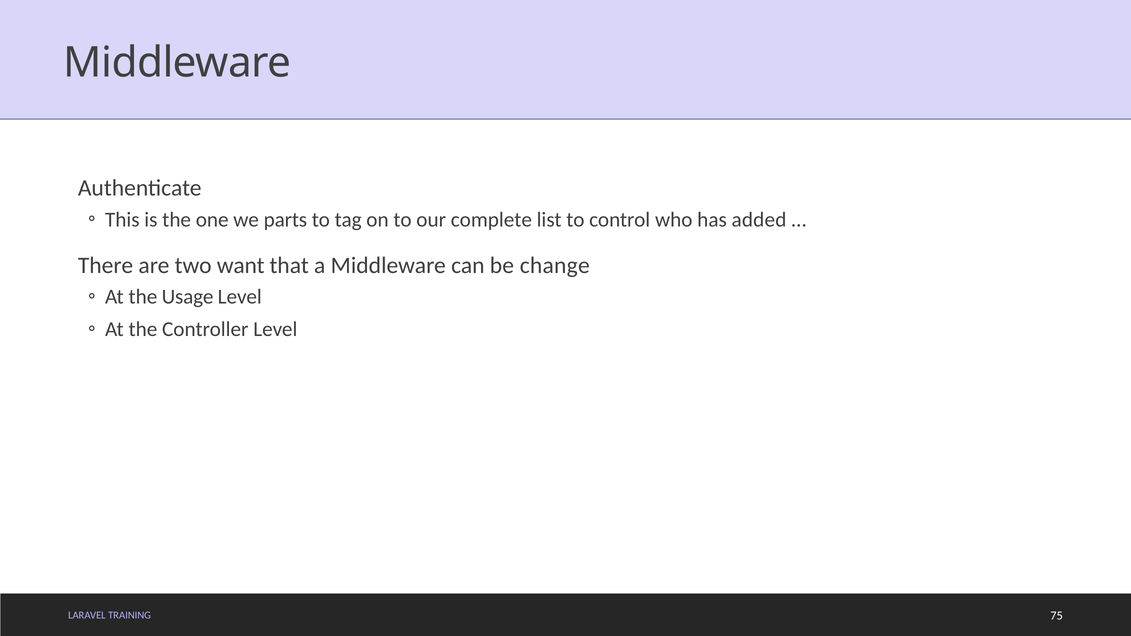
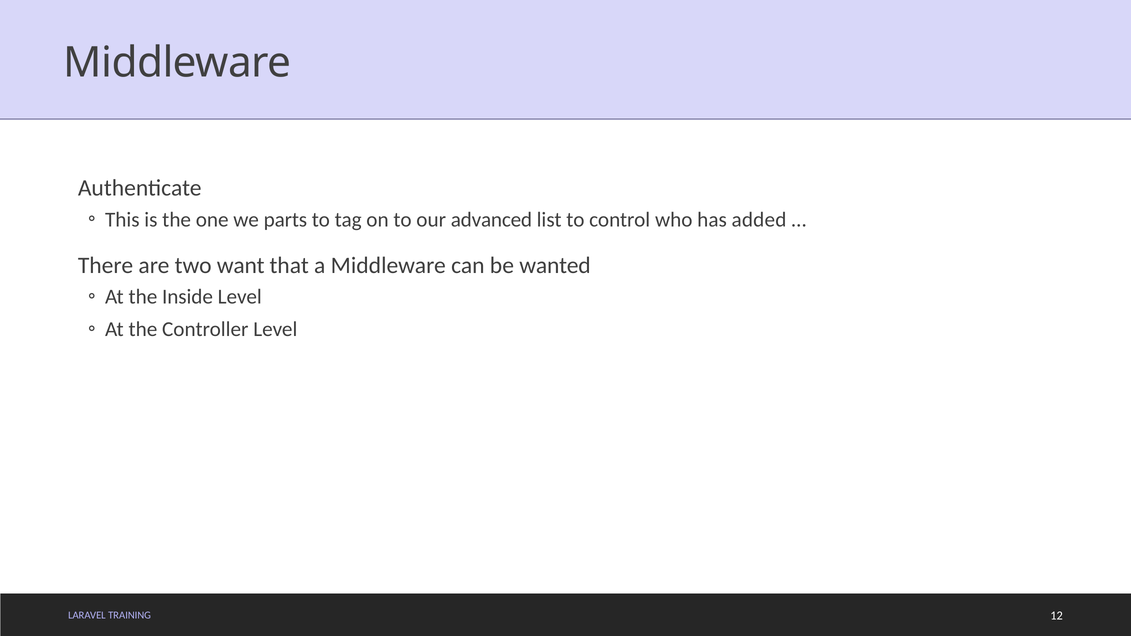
complete: complete -> advanced
change: change -> wanted
Usage: Usage -> Inside
75: 75 -> 12
